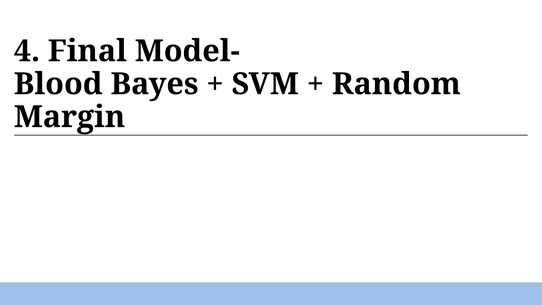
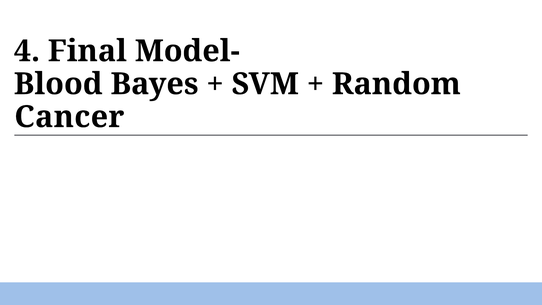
Margin: Margin -> Cancer
